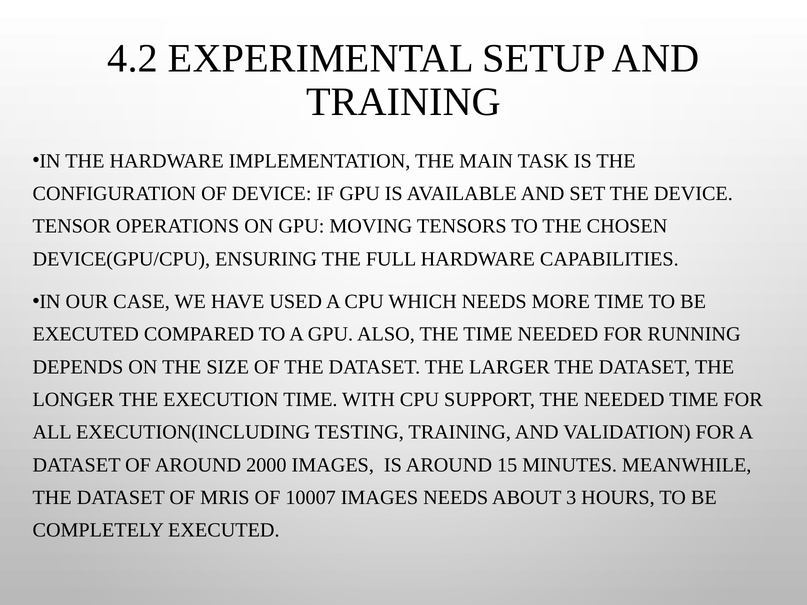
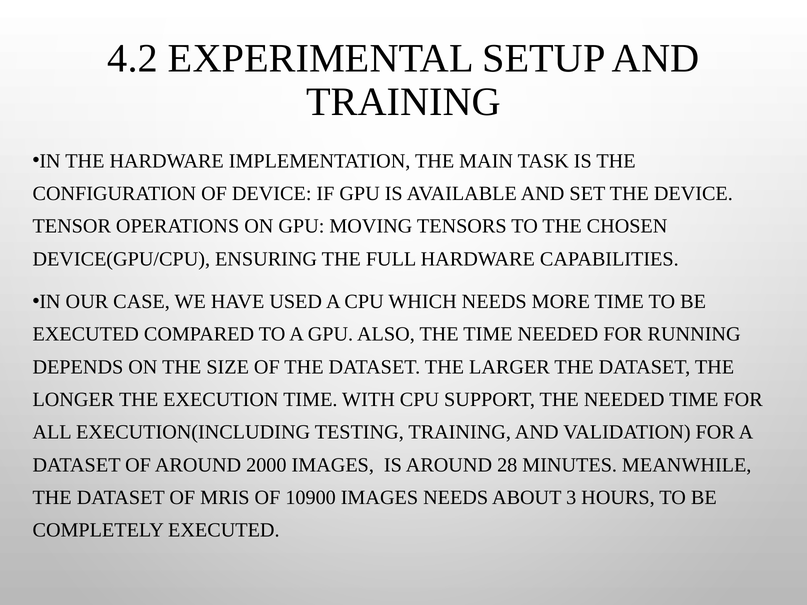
15: 15 -> 28
10007: 10007 -> 10900
